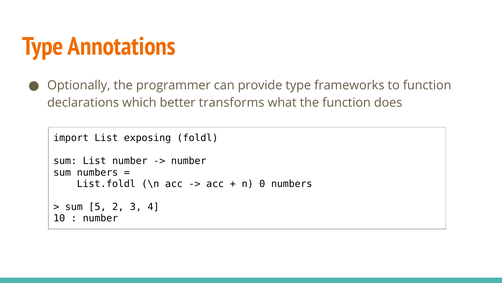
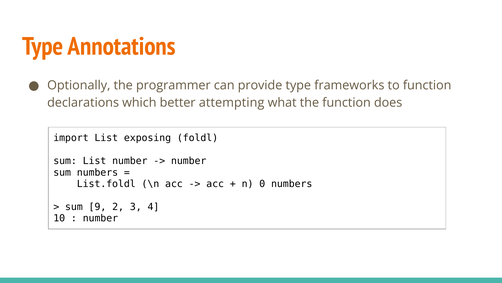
transforms: transforms -> attempting
5: 5 -> 9
